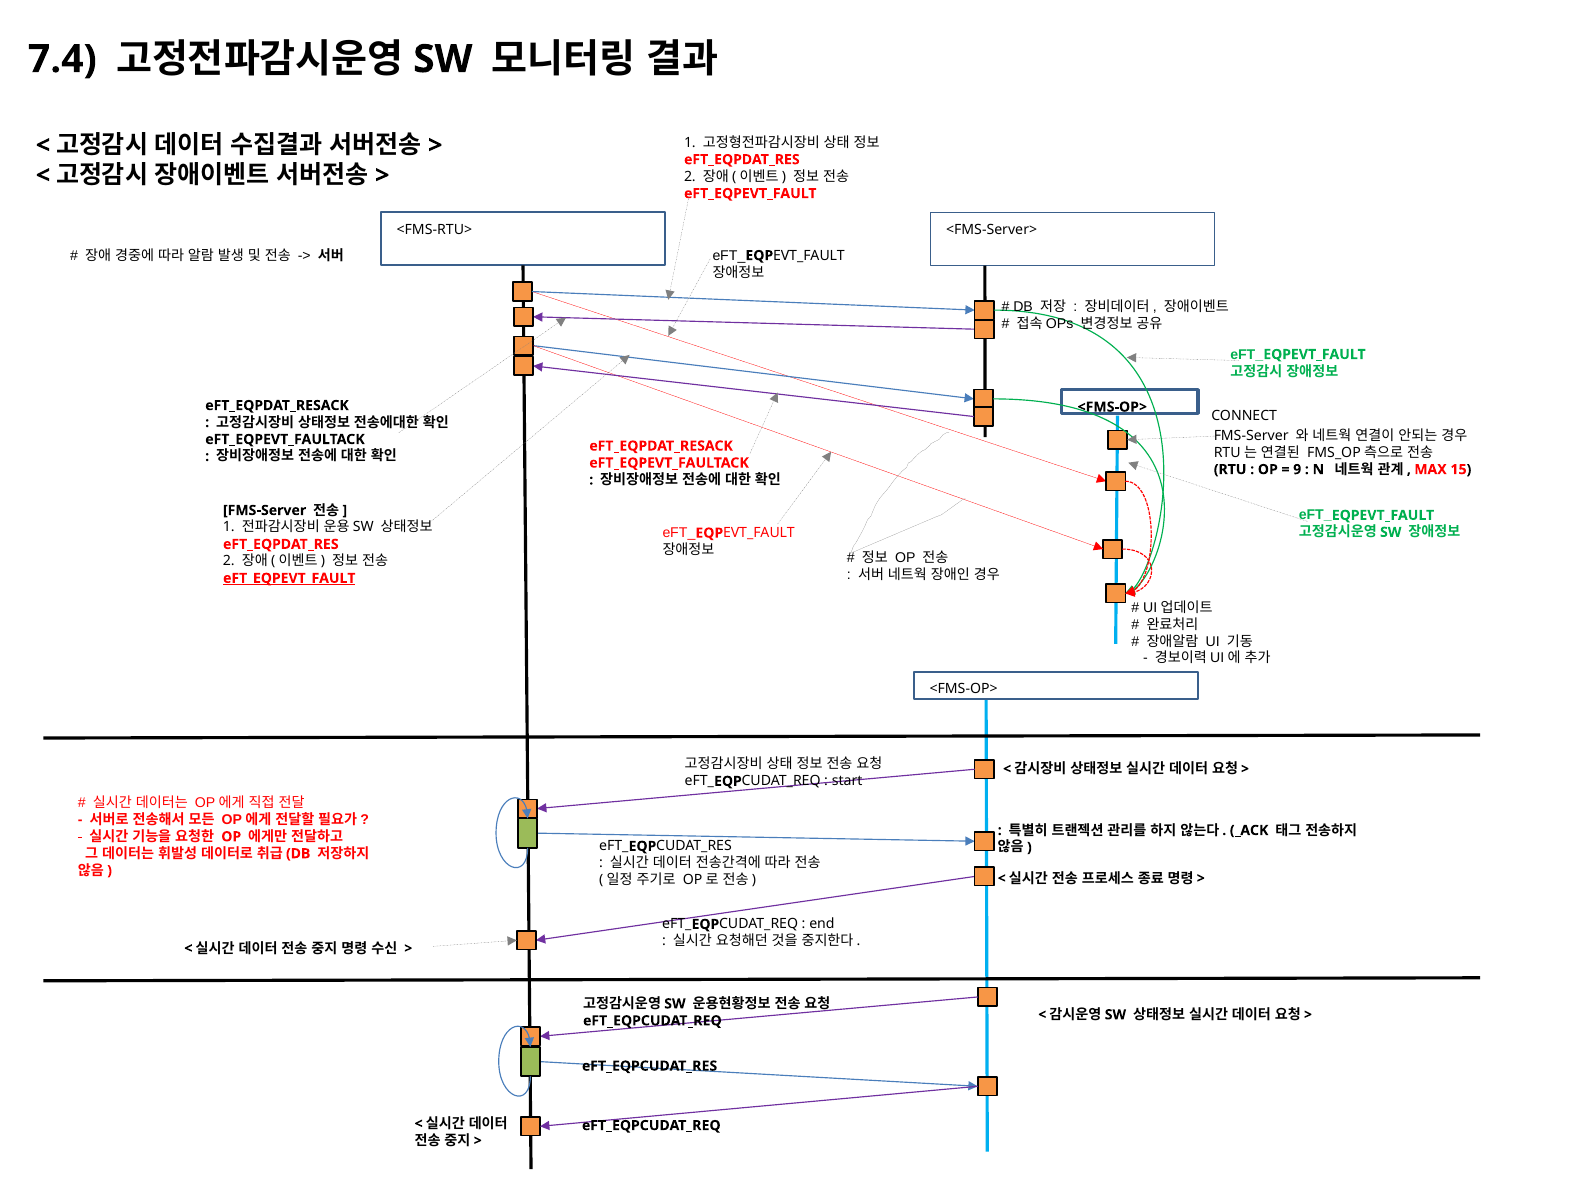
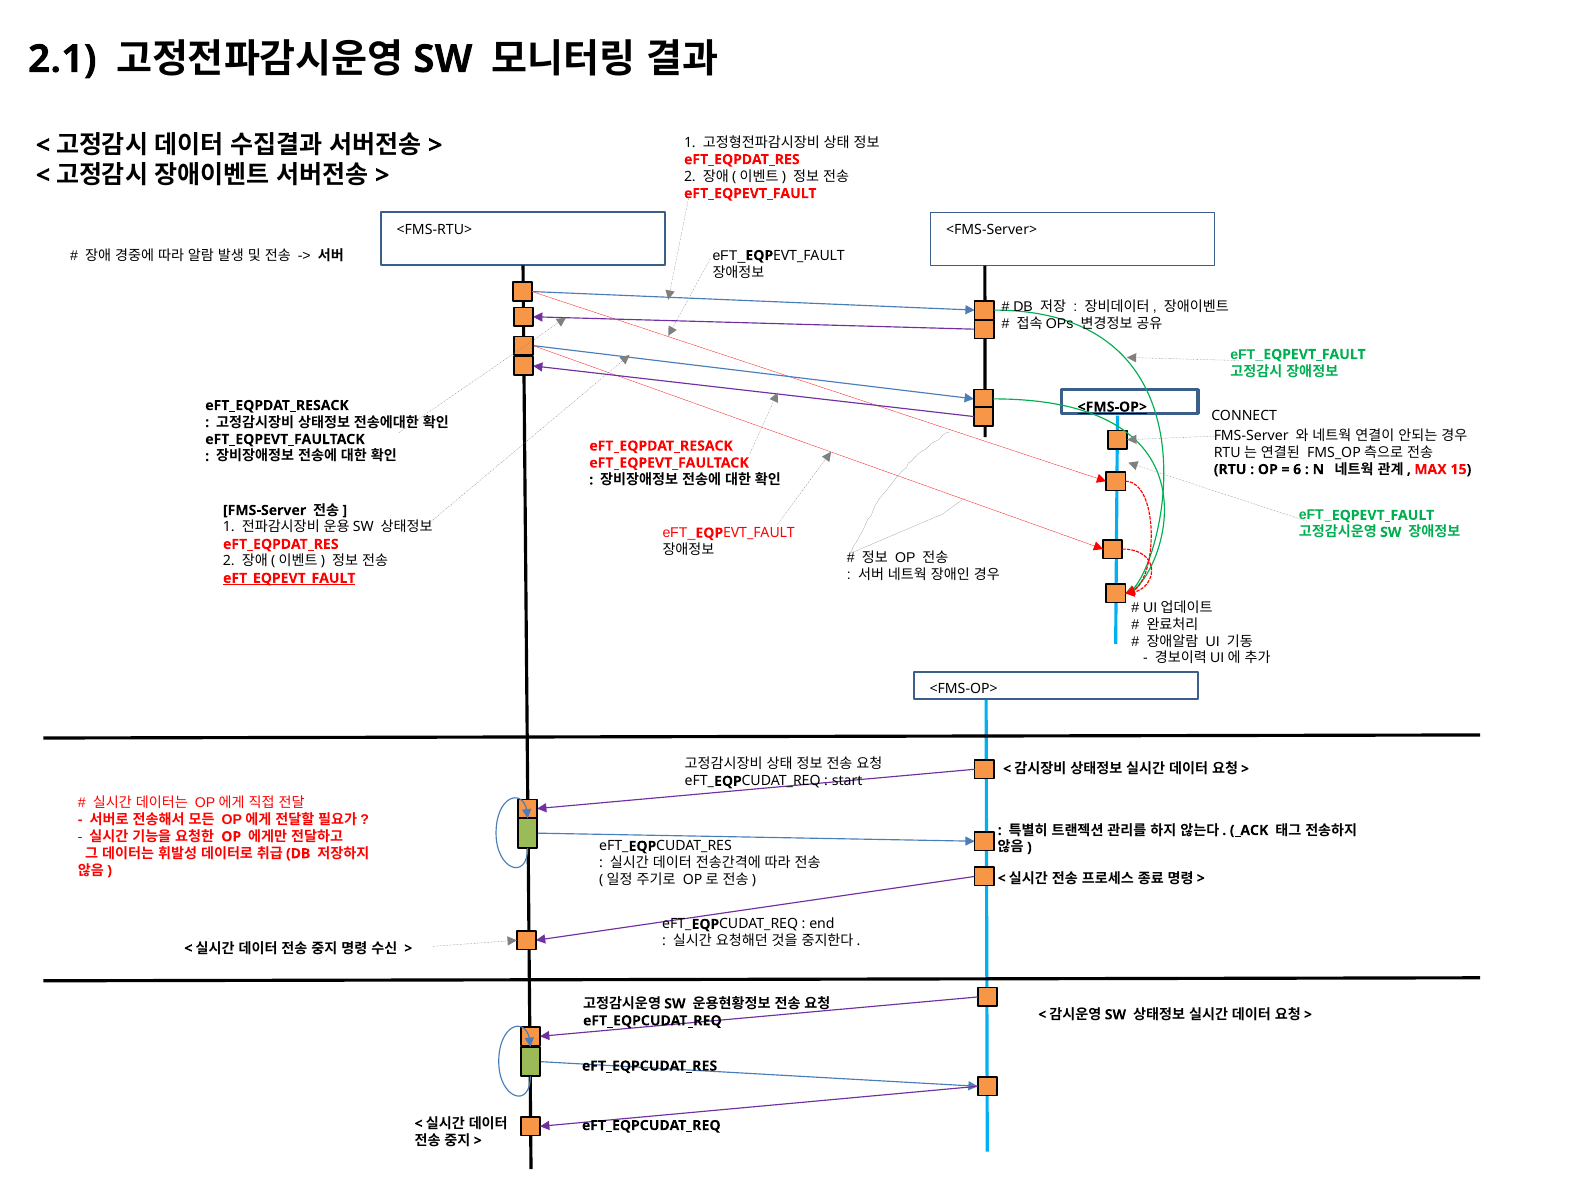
7.4: 7.4 -> 2.1
<FMS-OP> at (1112, 407) underline: none -> present
9: 9 -> 6
